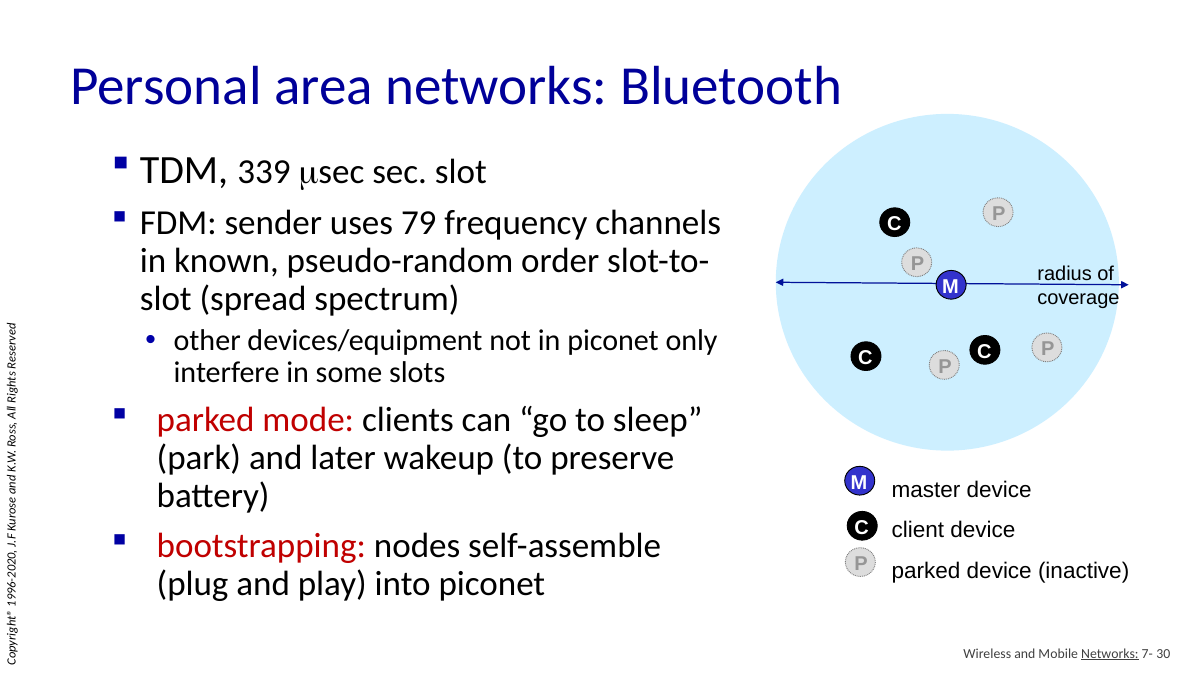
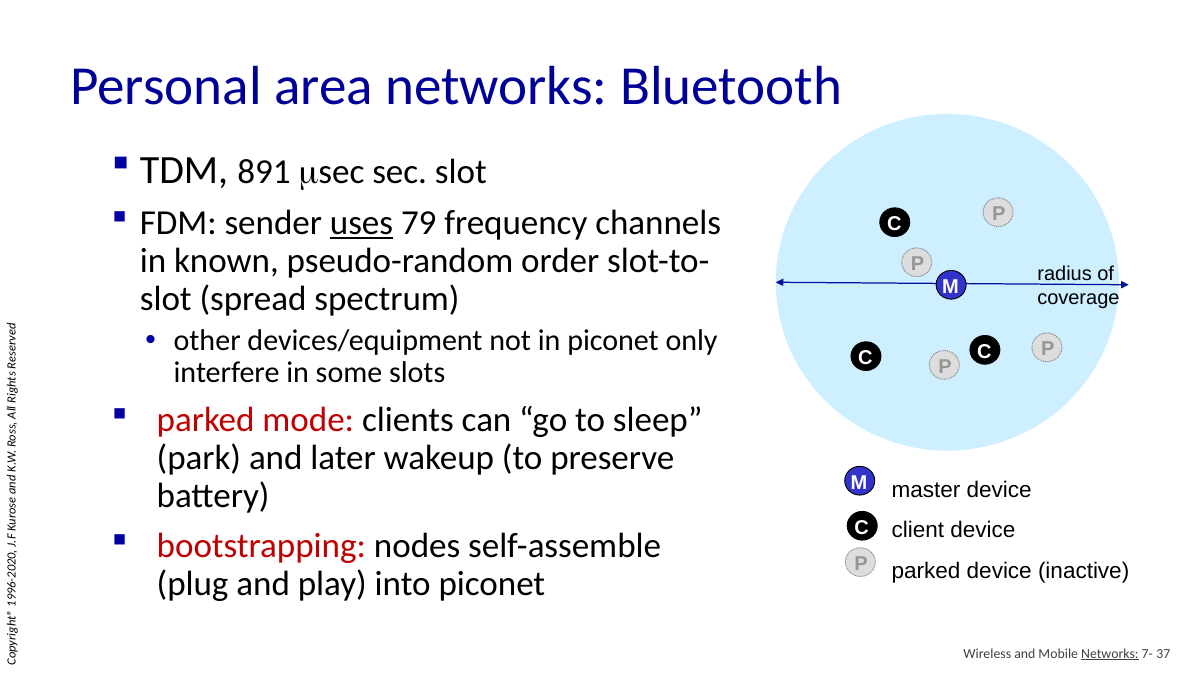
339: 339 -> 891
uses underline: none -> present
30: 30 -> 37
